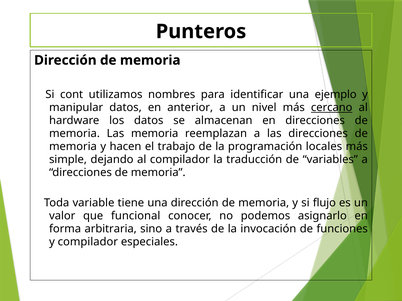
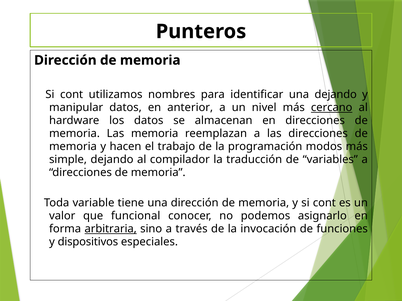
una ejemplo: ejemplo -> dejando
locales: locales -> modos
y si flujo: flujo -> cont
arbitraria underline: none -> present
y compilador: compilador -> dispositivos
